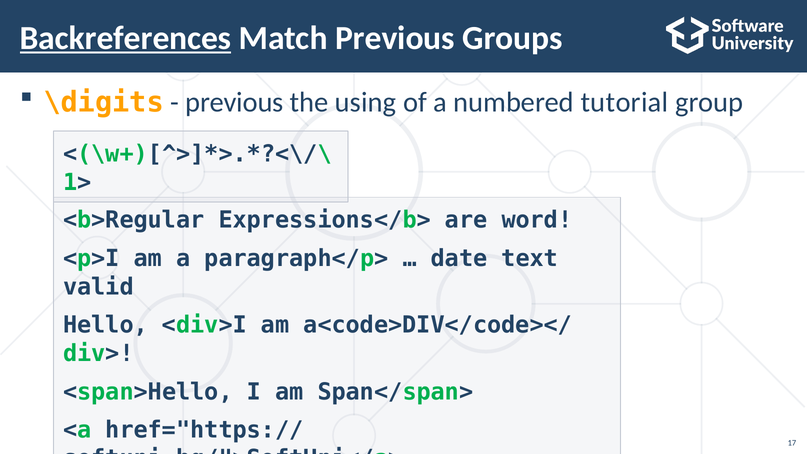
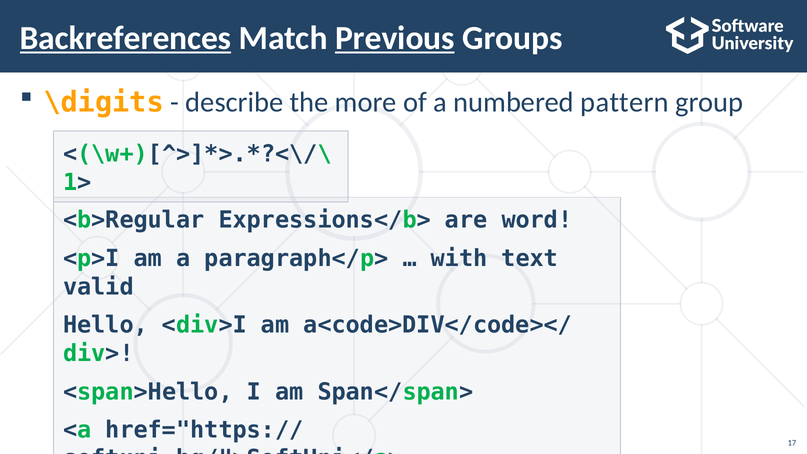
Previous at (395, 38) underline: none -> present
previous at (234, 102): previous -> describe
using: using -> more
tutorial: tutorial -> pattern
date: date -> with
